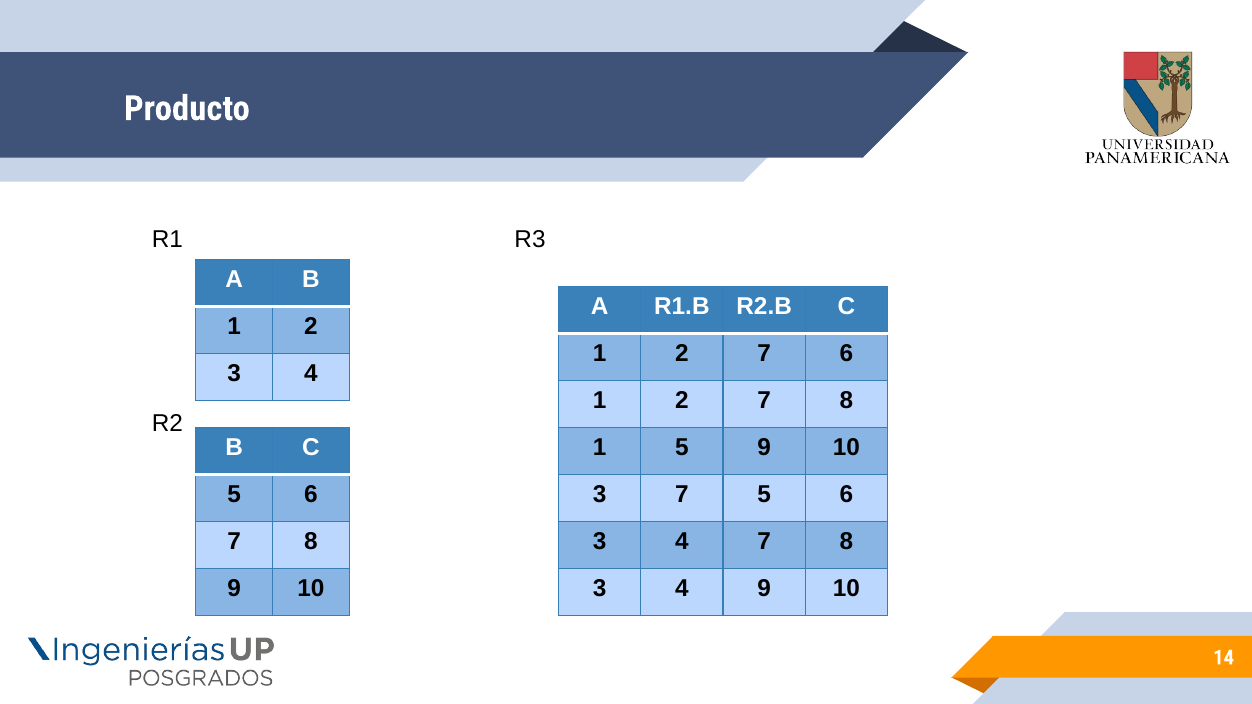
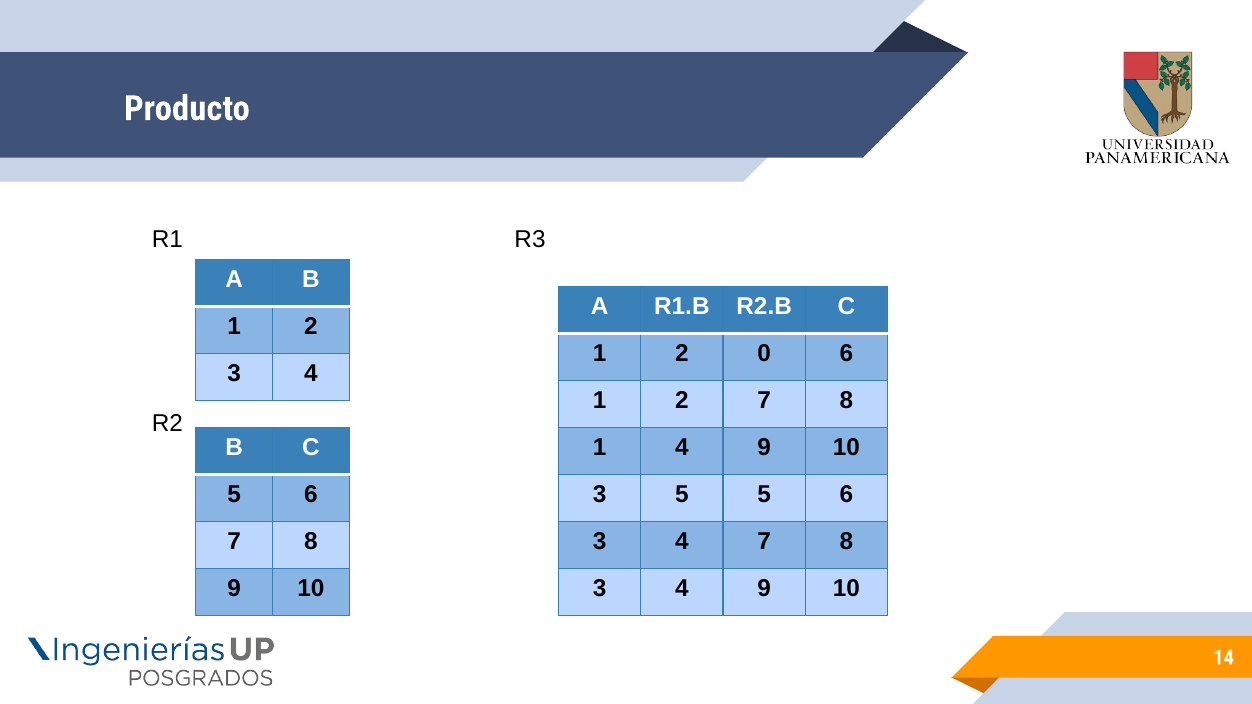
7 at (764, 354): 7 -> 0
1 5: 5 -> 4
3 7: 7 -> 5
